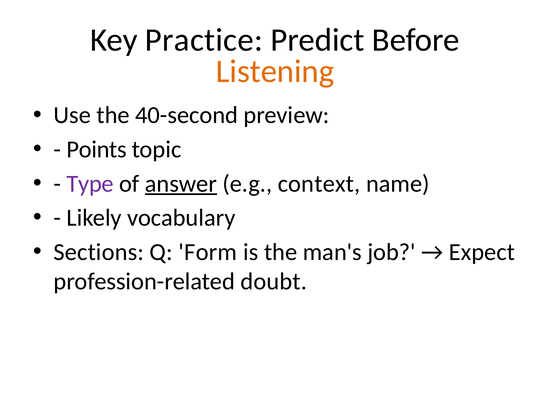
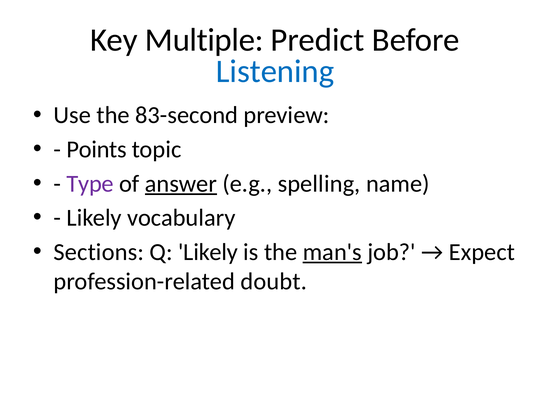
Practice: Practice -> Multiple
Listening colour: orange -> blue
40-second: 40-second -> 83-second
context: context -> spelling
Q Form: Form -> Likely
man's underline: none -> present
